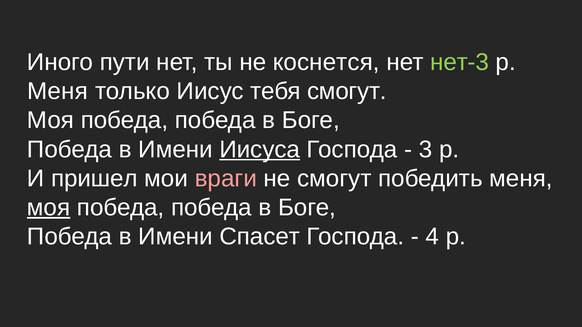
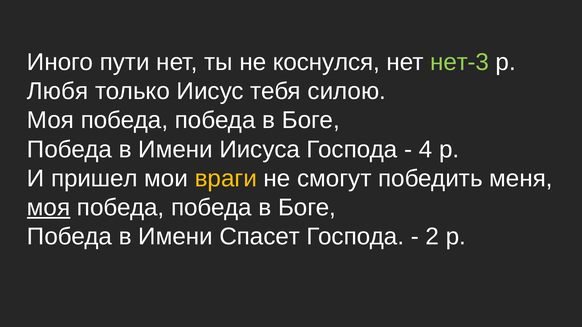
коснется: коснется -> коснулся
Меня at (58, 91): Меня -> Любя
тебя смогут: смогут -> силою
Иисуса underline: present -> none
3: 3 -> 4
враги colour: pink -> yellow
4: 4 -> 2
